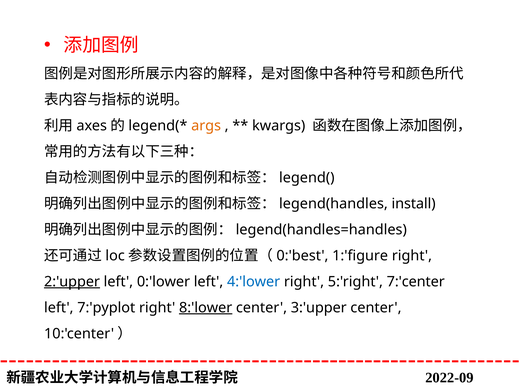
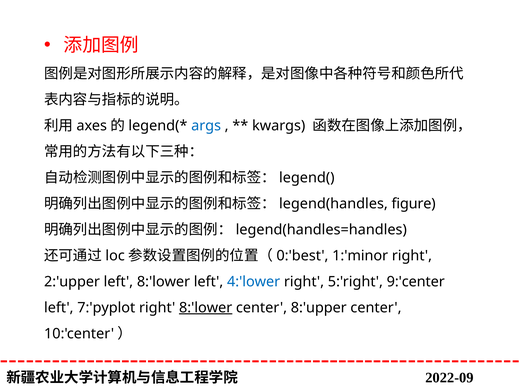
args colour: orange -> blue
install: install -> figure
1:'figure: 1:'figure -> 1:'minor
2:'upper underline: present -> none
left 0:'lower: 0:'lower -> 8:'lower
7:'center: 7:'center -> 9:'center
3:'upper: 3:'upper -> 8:'upper
